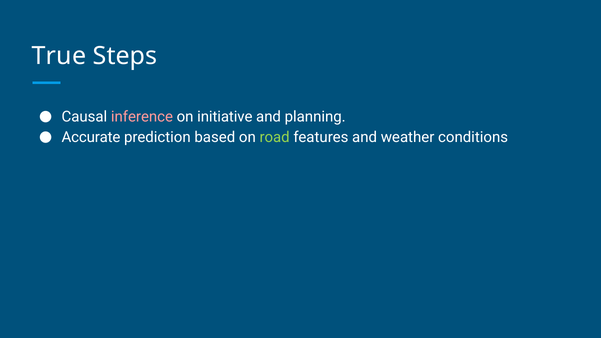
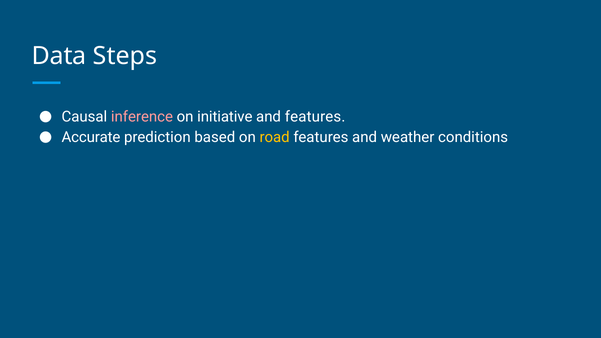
True: True -> Data
and planning: planning -> features
road colour: light green -> yellow
